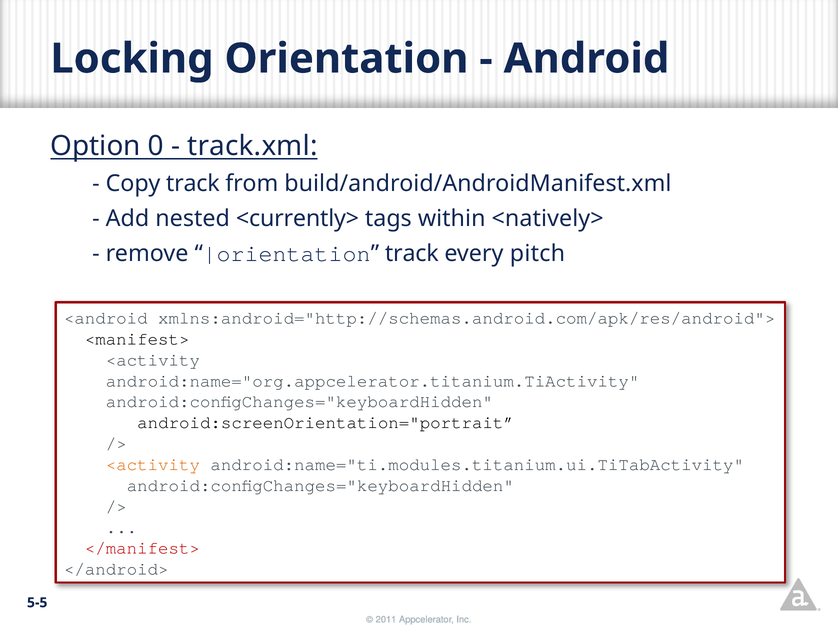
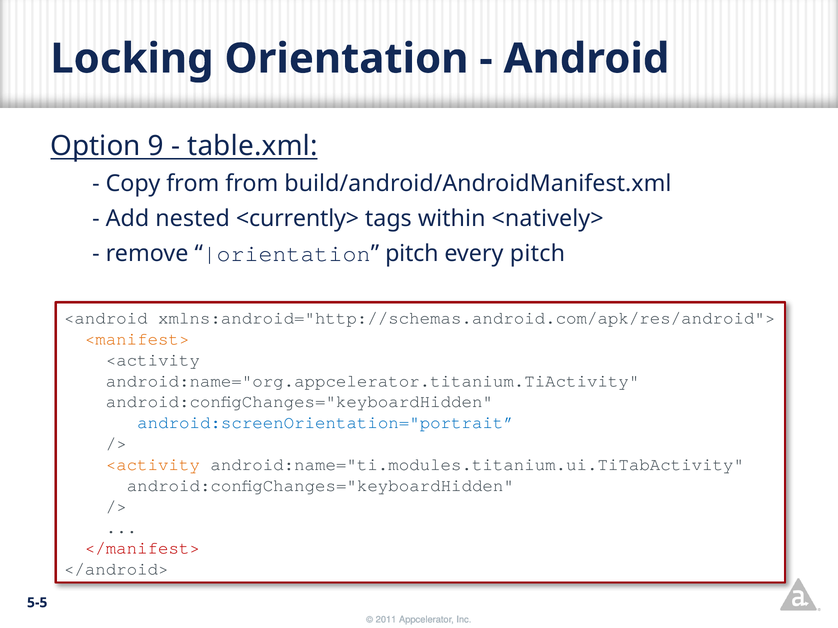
0: 0 -> 9
track.xml: track.xml -> table.xml
Copy track: track -> from
track at (412, 254): track -> pitch
<manifest> colour: black -> orange
android:screenOrientation="portrait colour: black -> blue
